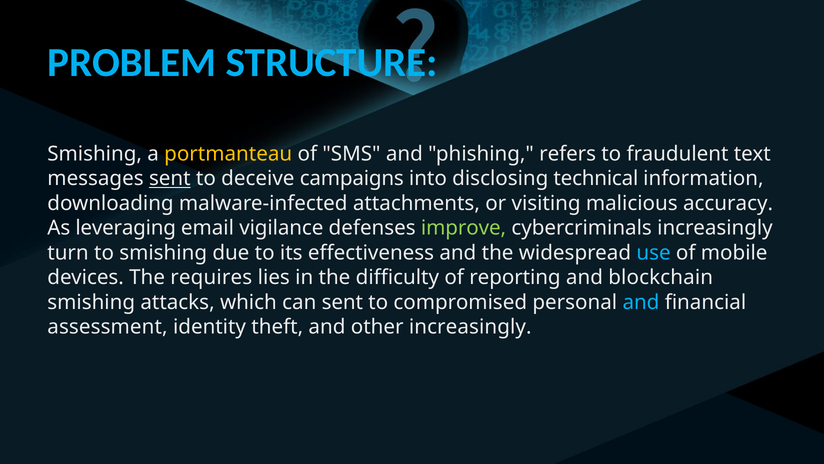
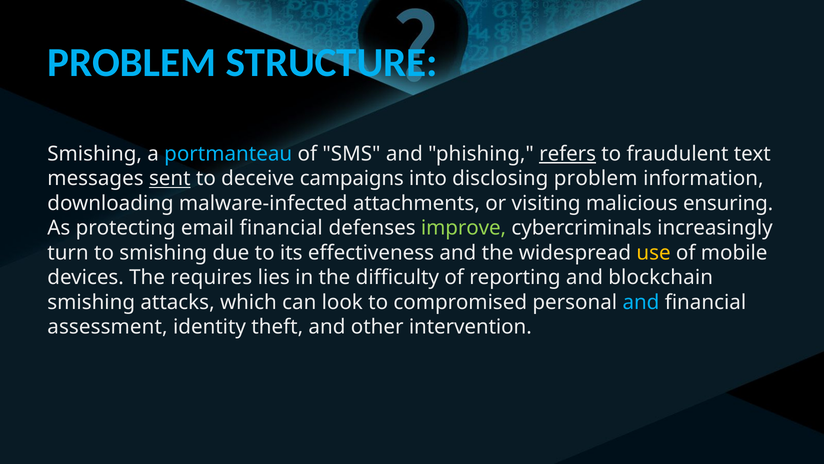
portmanteau colour: yellow -> light blue
refers underline: none -> present
disclosing technical: technical -> problem
accuracy: accuracy -> ensuring
leveraging: leveraging -> protecting
email vigilance: vigilance -> financial
use colour: light blue -> yellow
can sent: sent -> look
other increasingly: increasingly -> intervention
